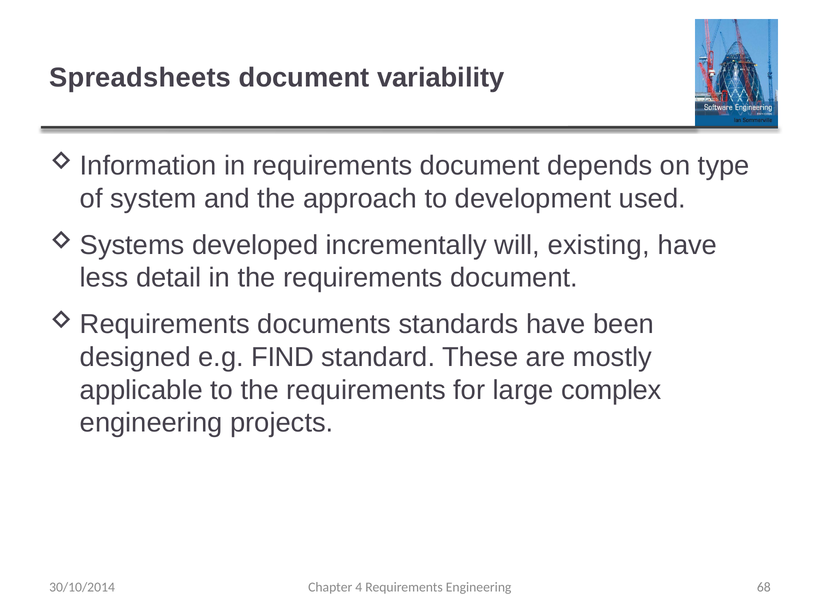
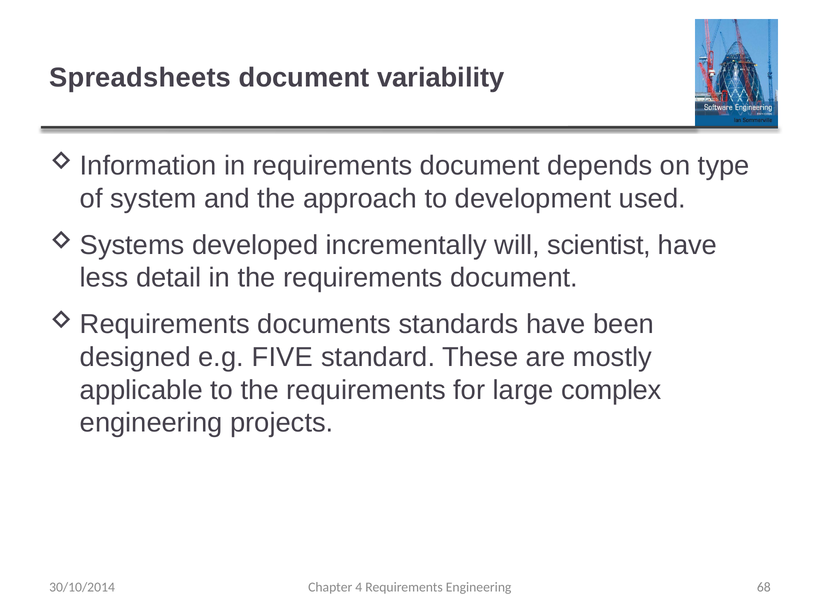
existing: existing -> scientist
FIND: FIND -> FIVE
